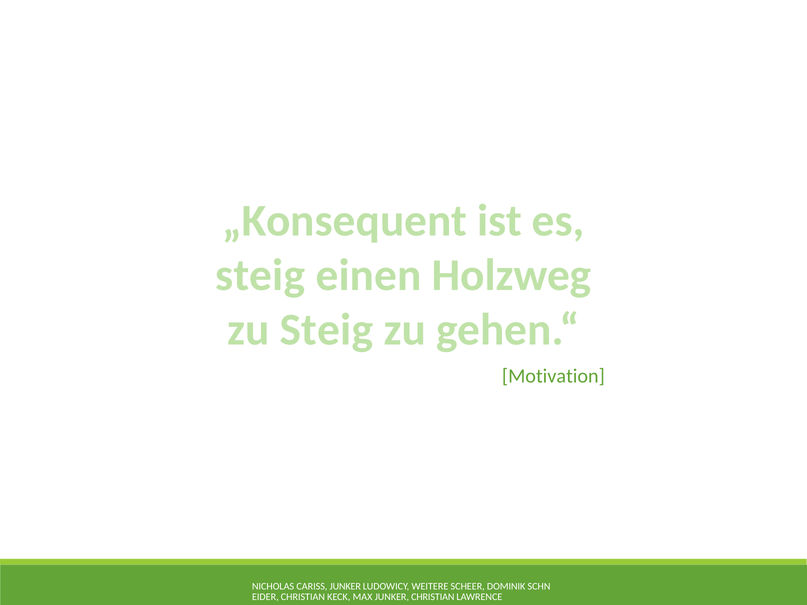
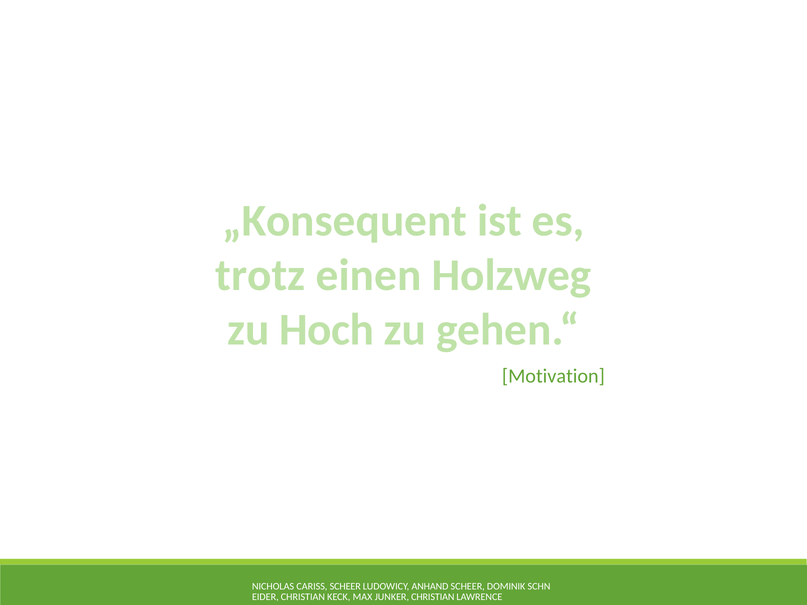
steig at (260, 275): steig -> trotz
zu Steig: Steig -> Hoch
CARISS JUNKER: JUNKER -> SCHEER
WEITERE: WEITERE -> ANHAND
